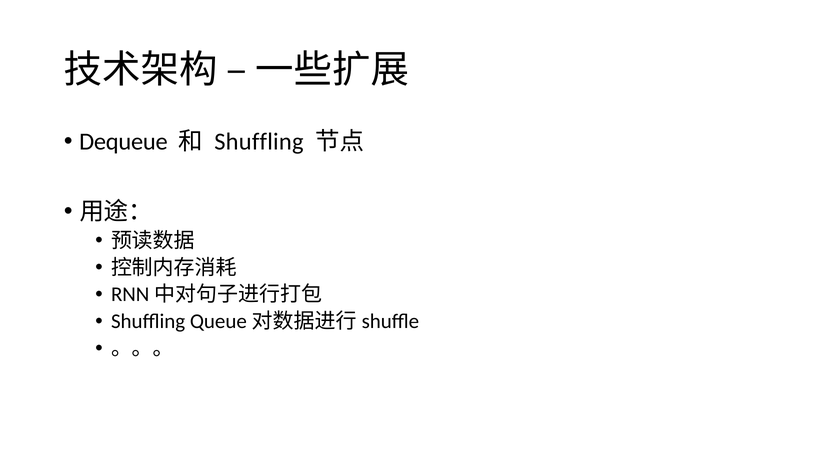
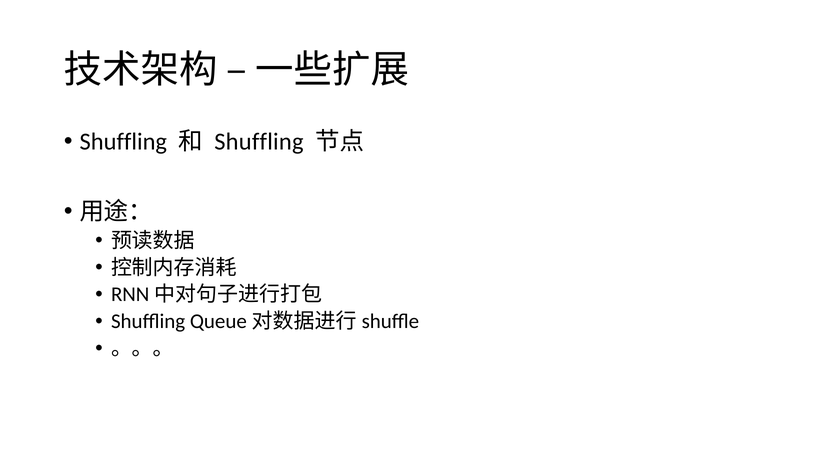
Dequeue at (123, 142): Dequeue -> Shuffling
